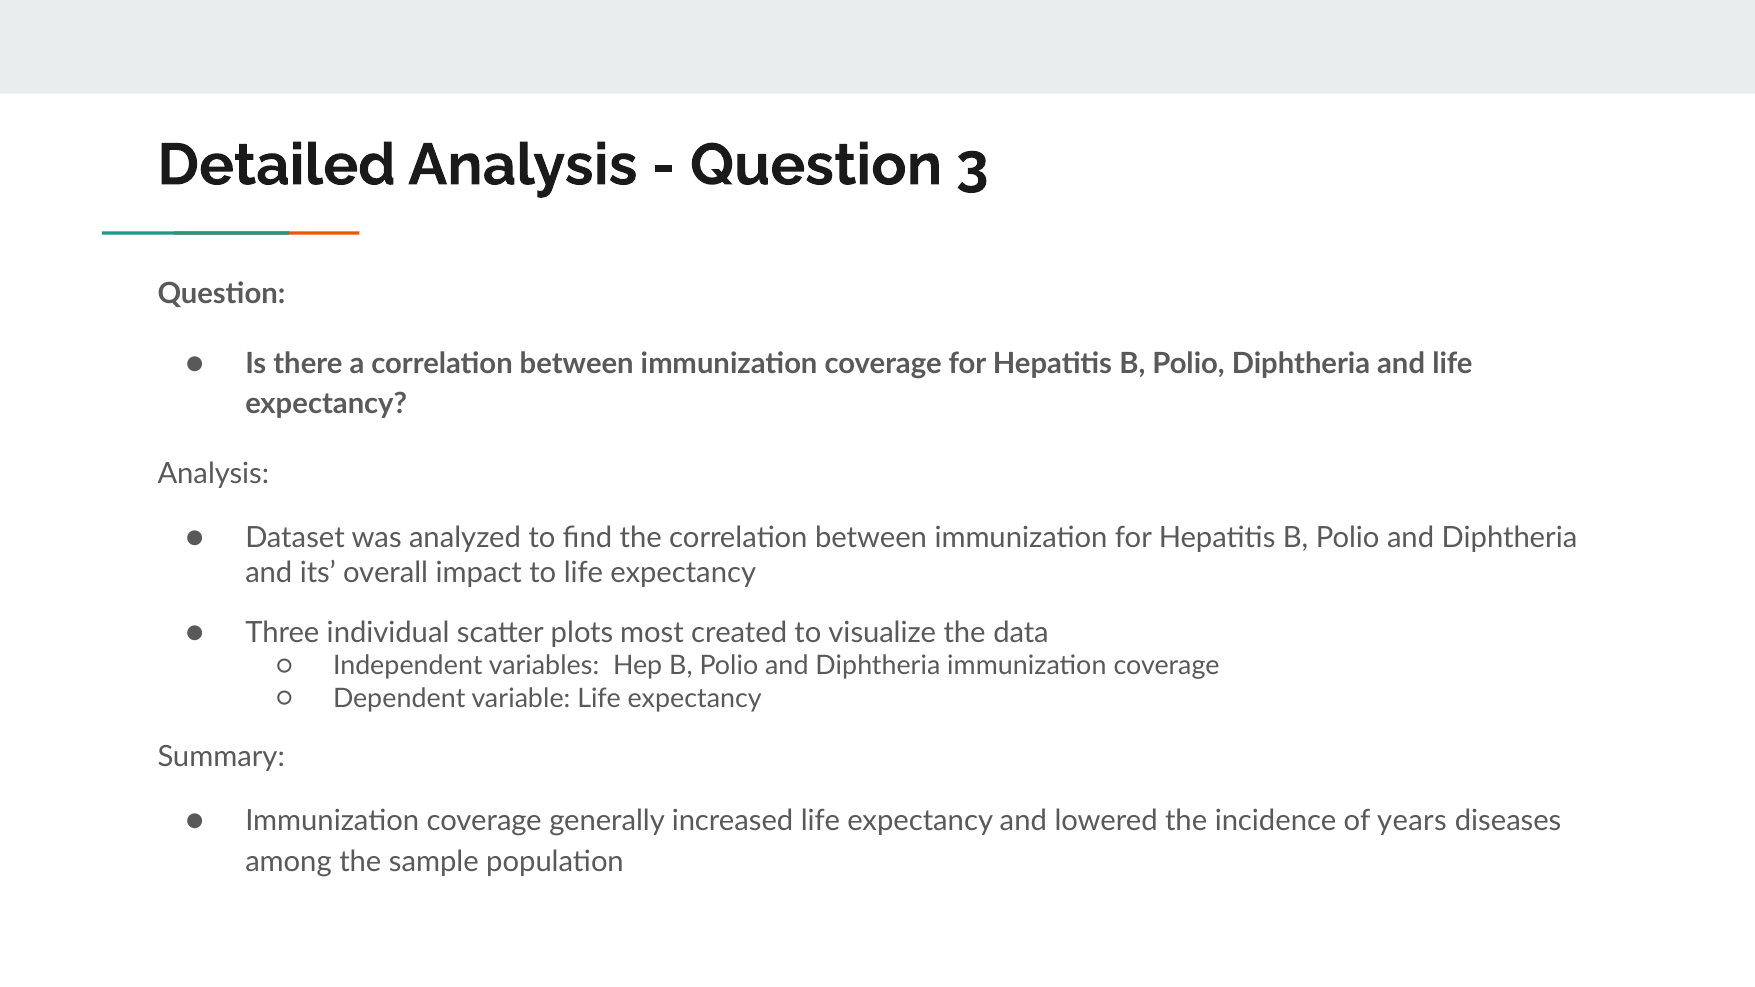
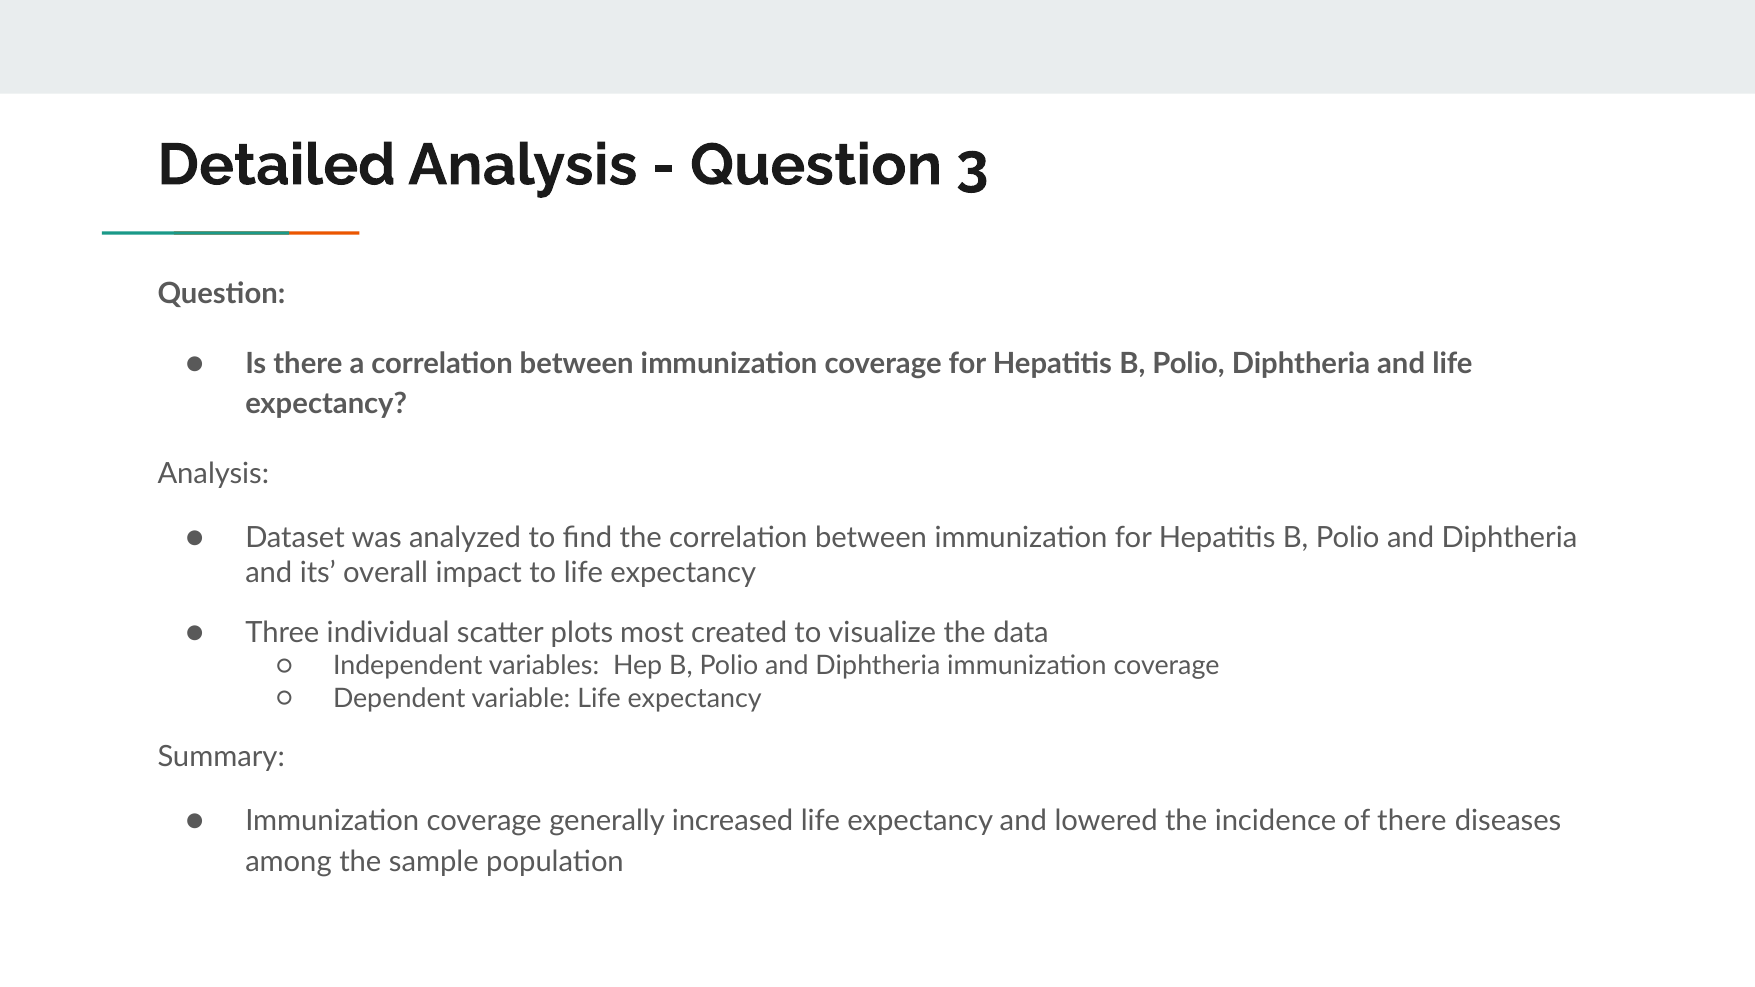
of years: years -> there
